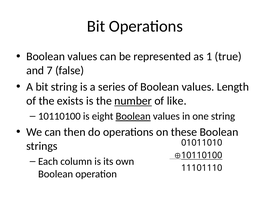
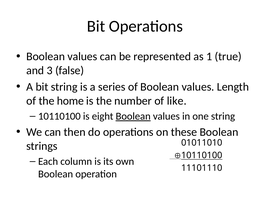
7: 7 -> 3
exists: exists -> home
number underline: present -> none
